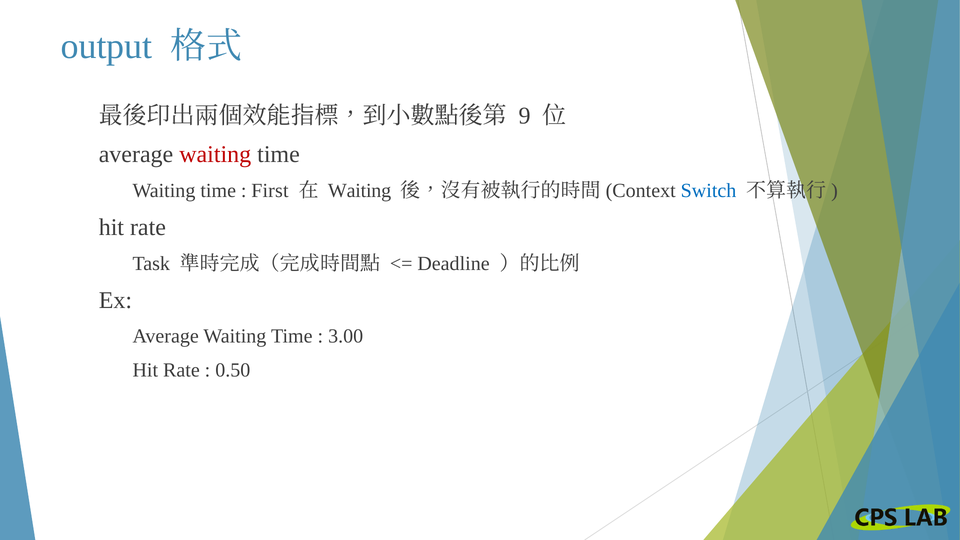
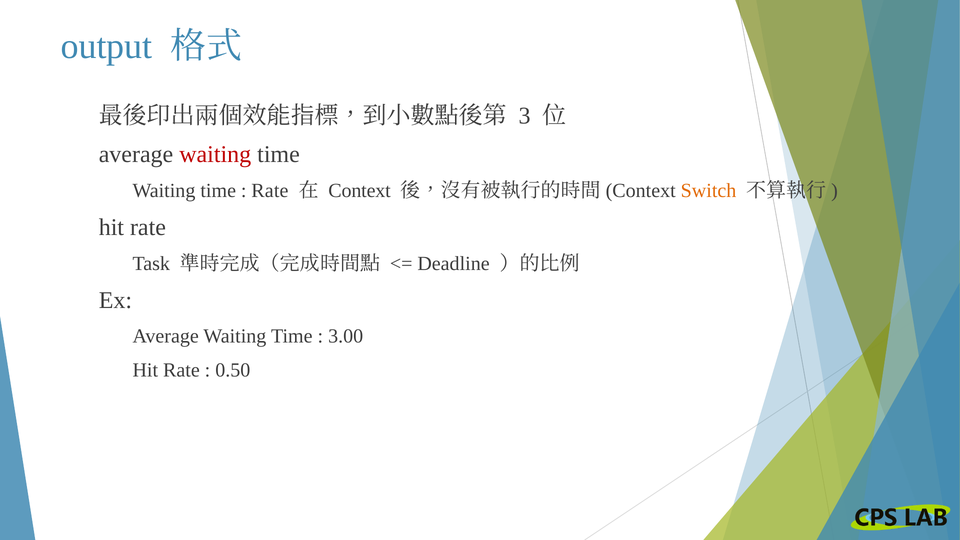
9: 9 -> 3
First at (270, 191): First -> Rate
Waiting at (360, 191): Waiting -> Context
Switch colour: blue -> orange
